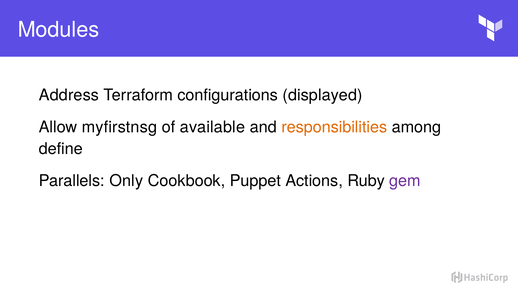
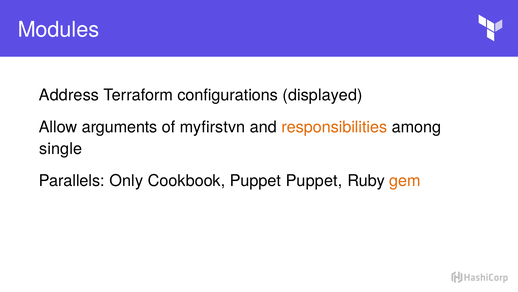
myfirstnsg: myfirstnsg -> arguments
available: available -> myfirstvn
define: define -> single
Puppet Actions: Actions -> Puppet
gem colour: purple -> orange
